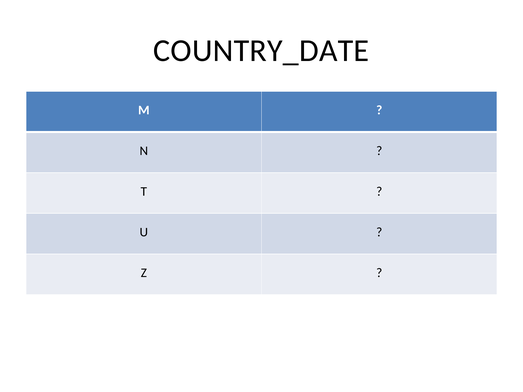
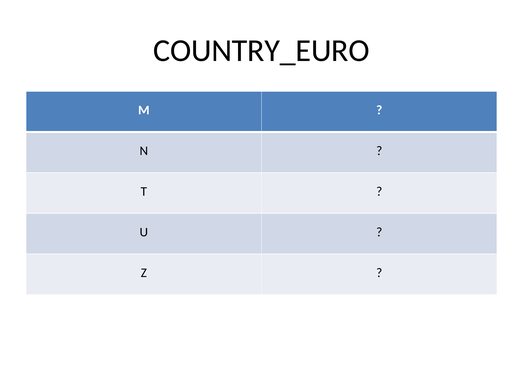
COUNTRY_DATE: COUNTRY_DATE -> COUNTRY_EURO
